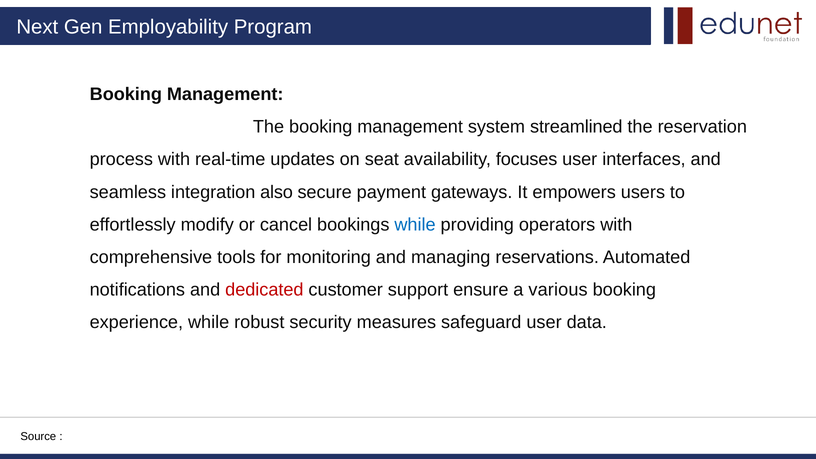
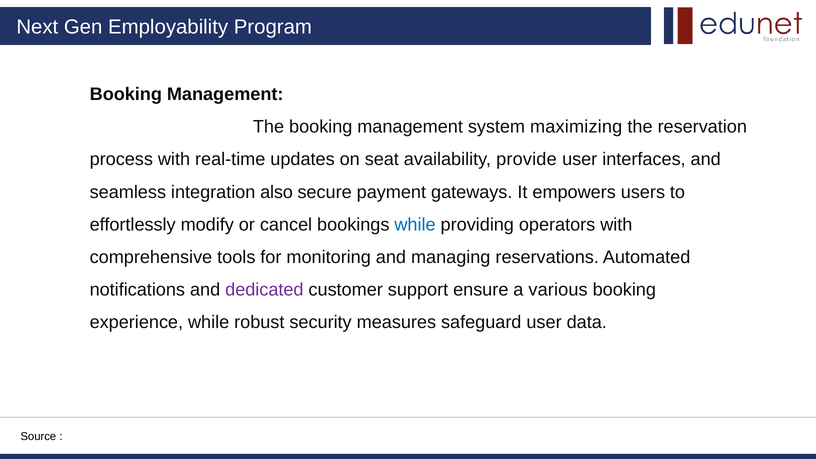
streamlined: streamlined -> maximizing
focuses: focuses -> provide
dedicated colour: red -> purple
